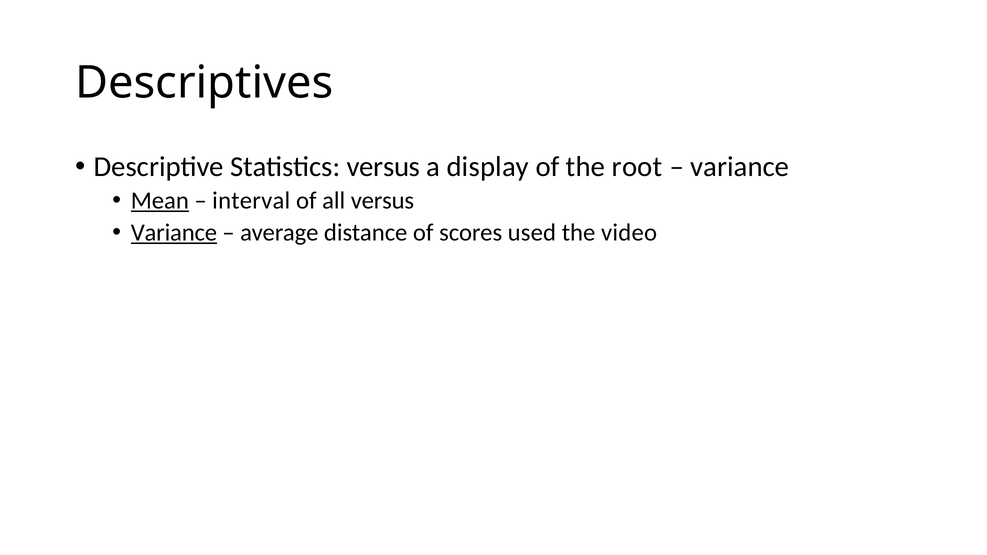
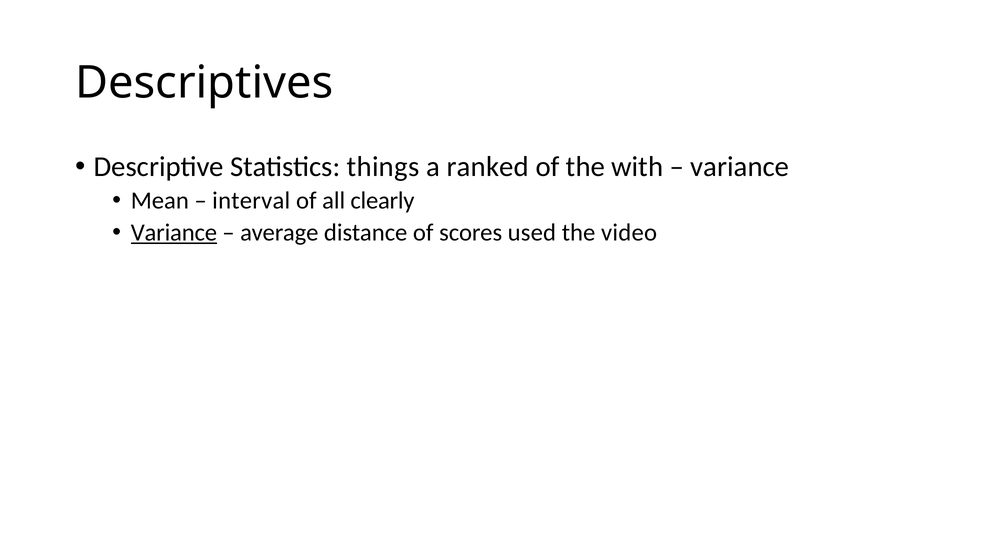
Statistics versus: versus -> things
display: display -> ranked
root: root -> with
Mean underline: present -> none
all versus: versus -> clearly
